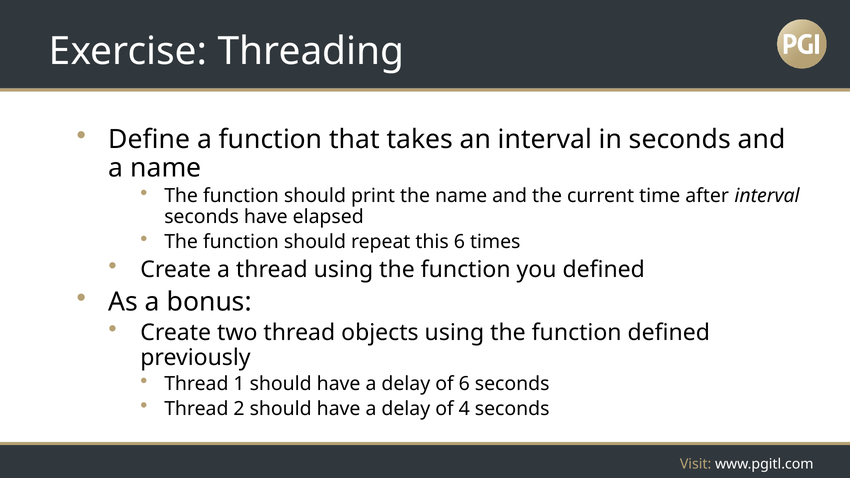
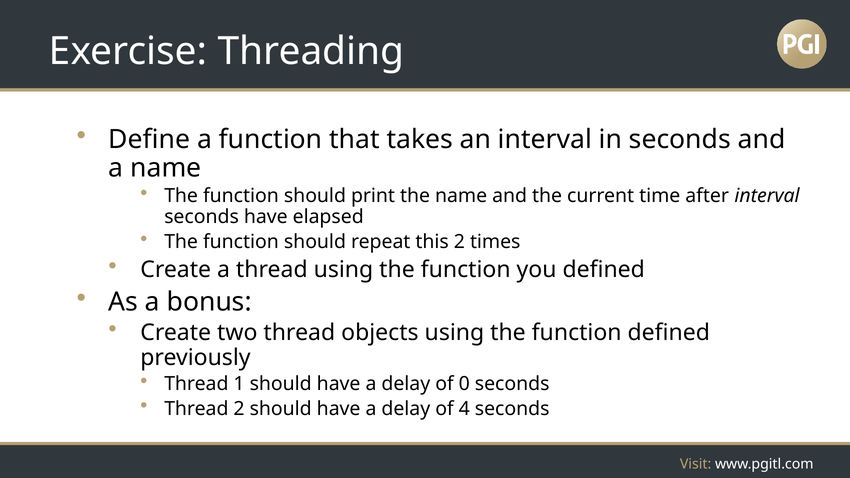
this 6: 6 -> 2
of 6: 6 -> 0
